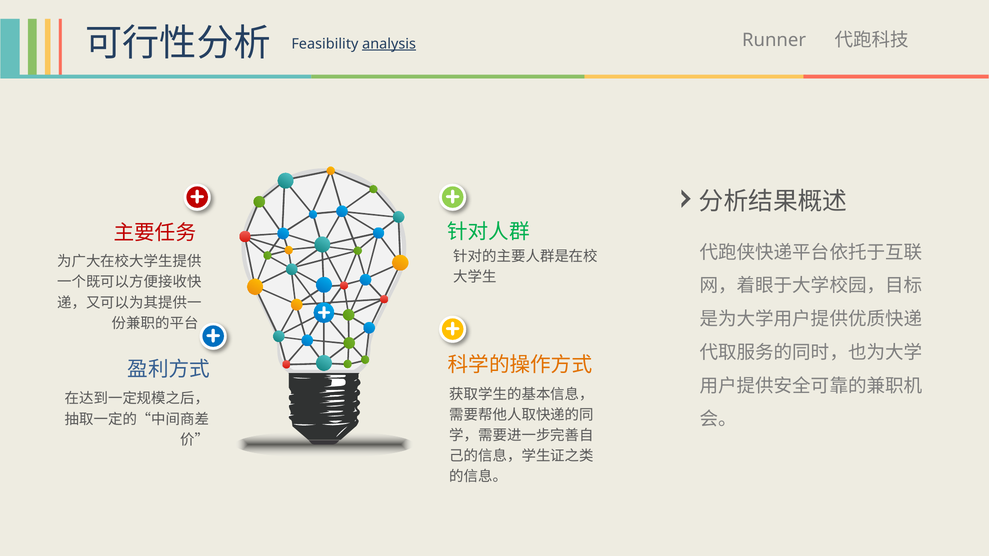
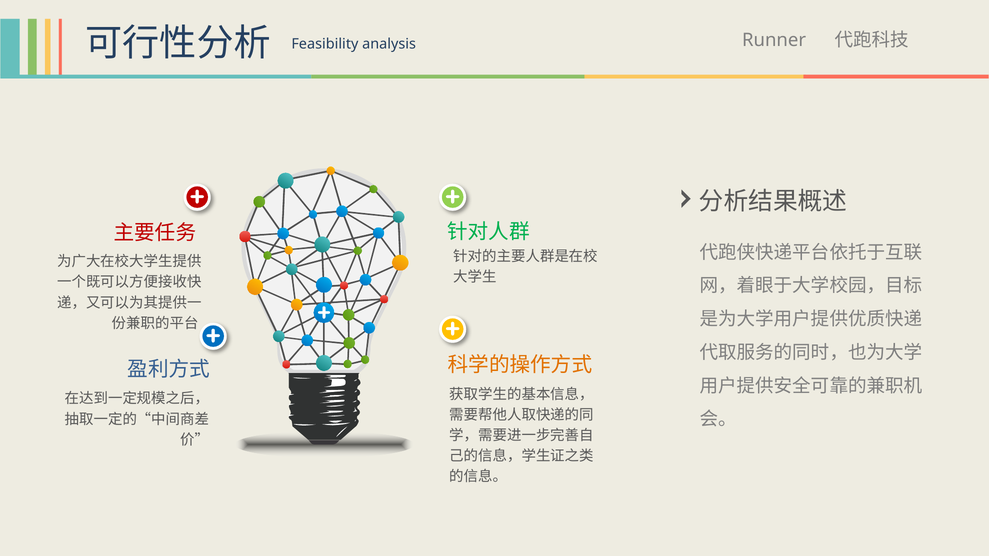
analysis underline: present -> none
